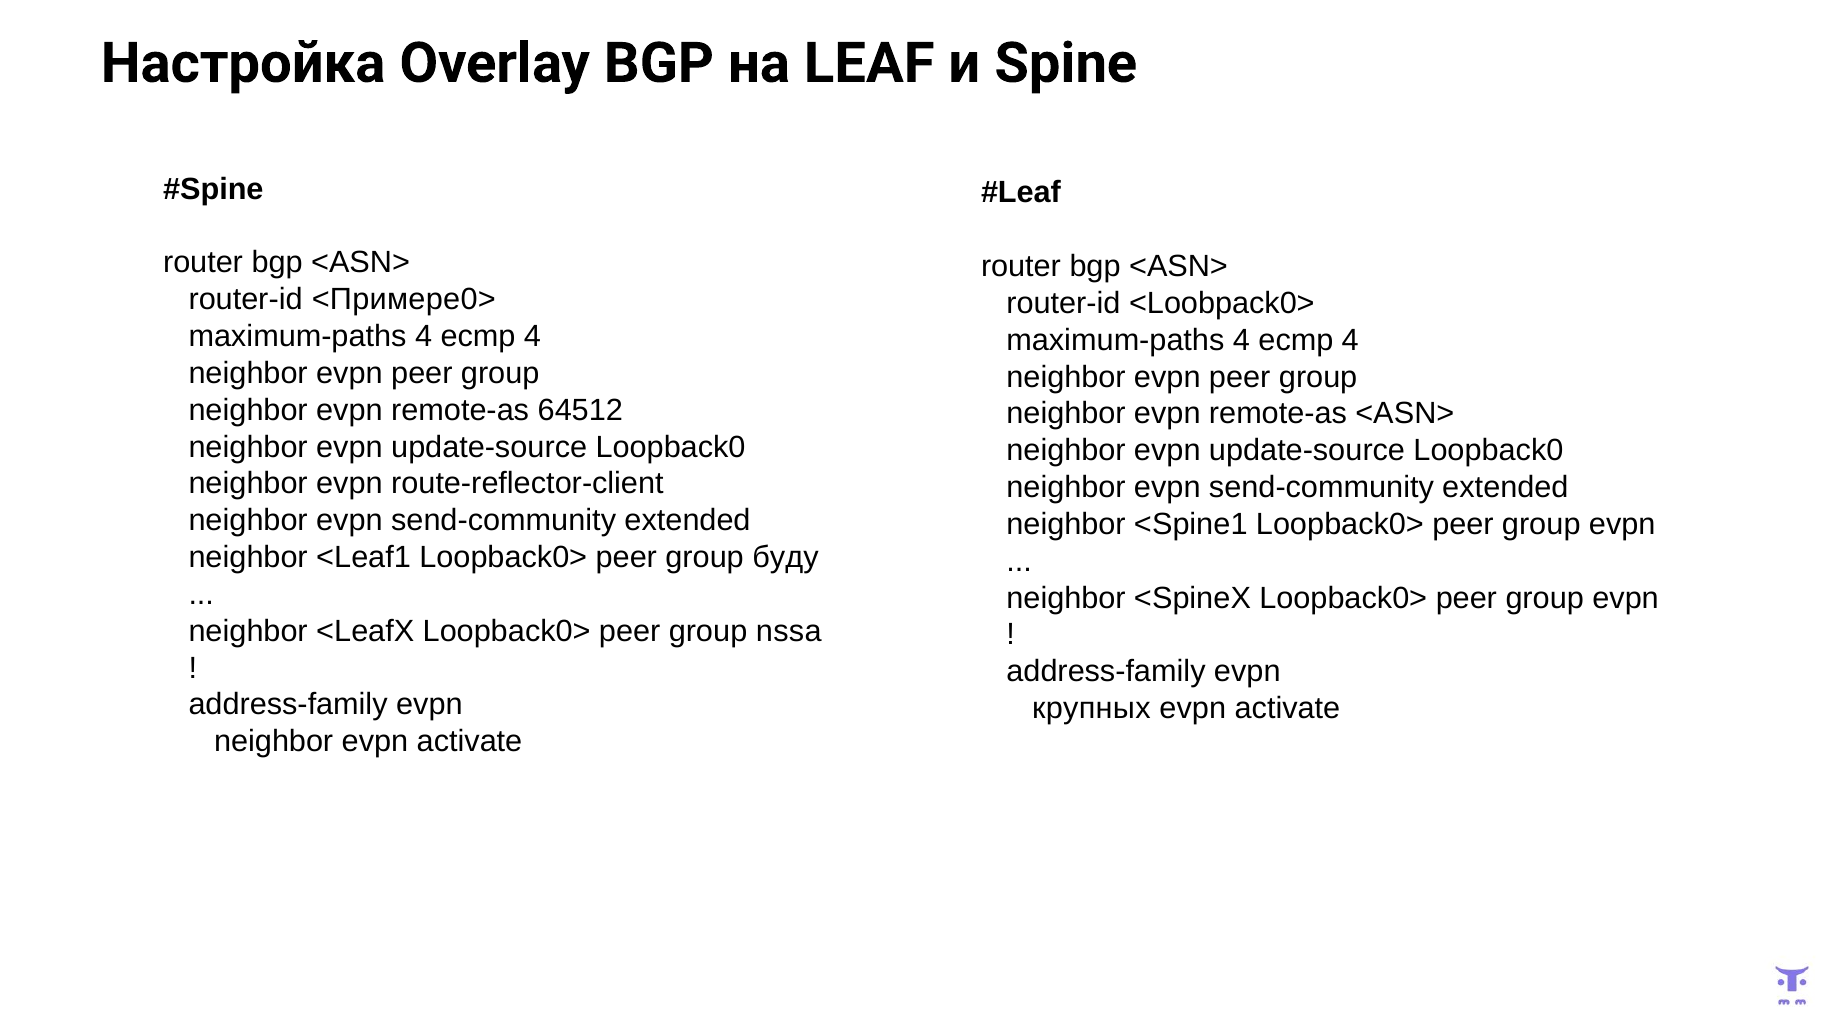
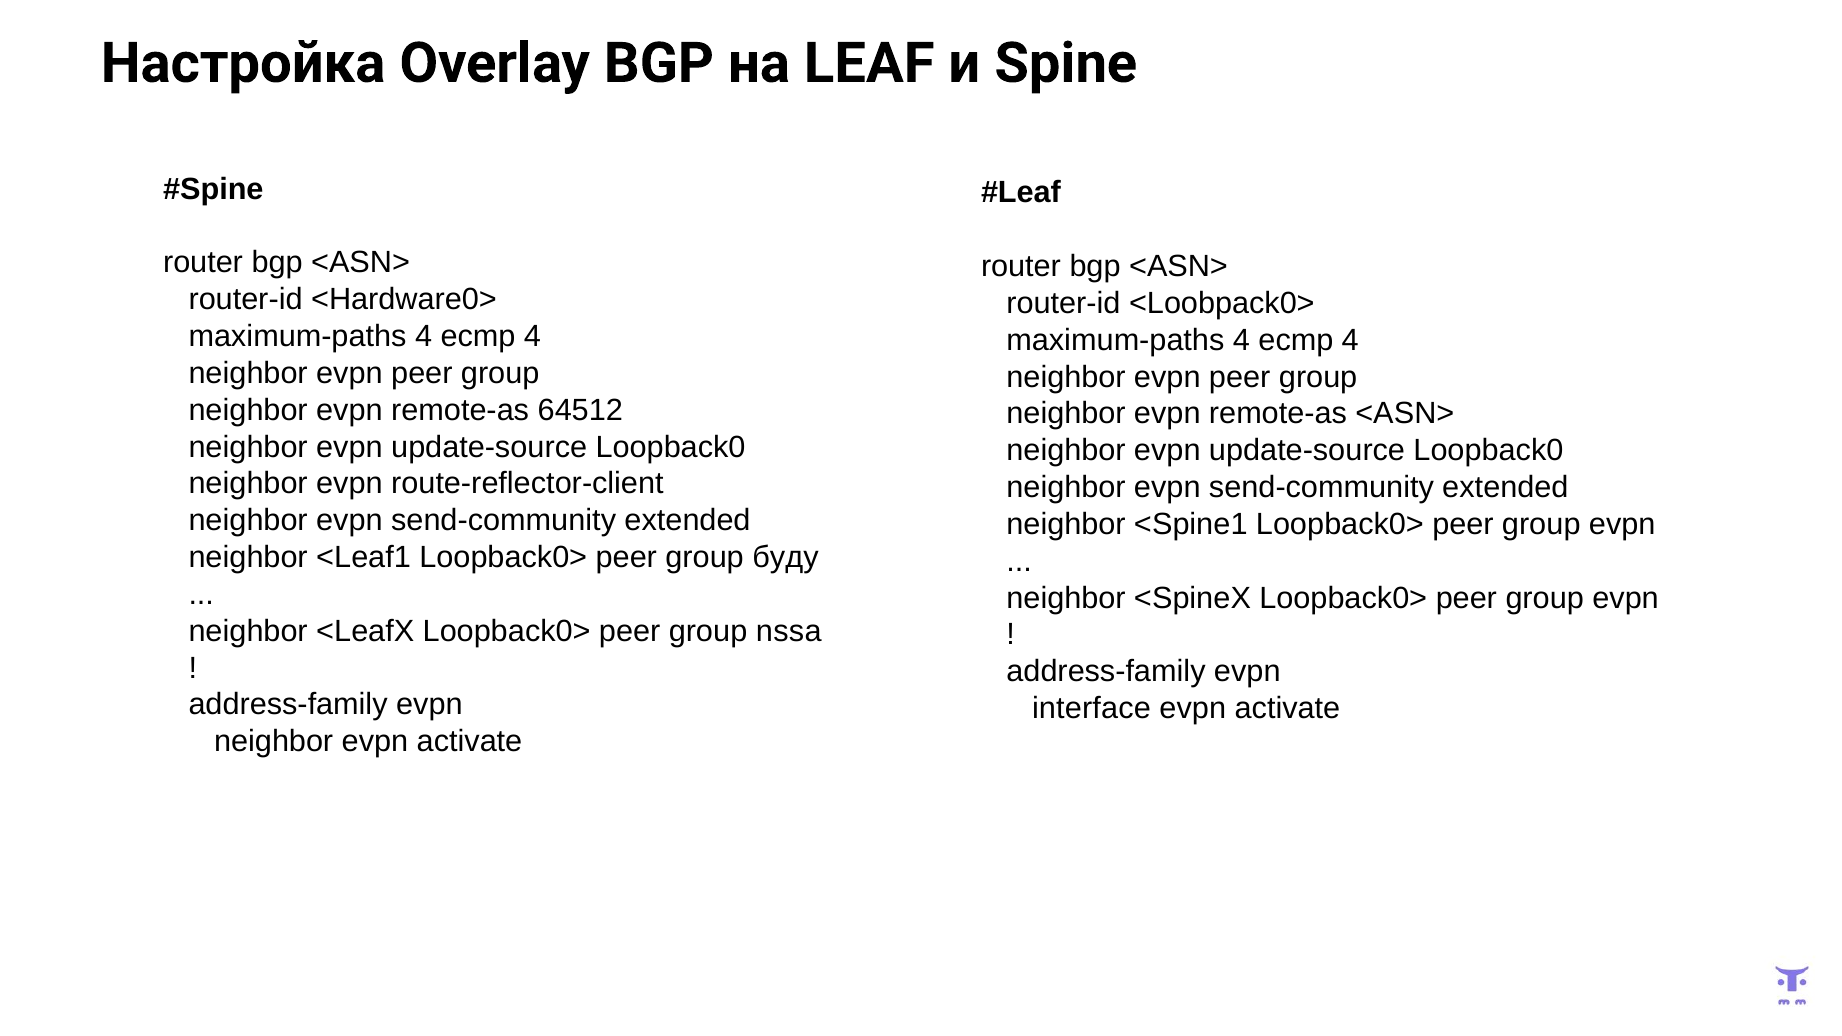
<Примере0>: <Примере0> -> <Hardware0>
крупных: крупных -> interface
